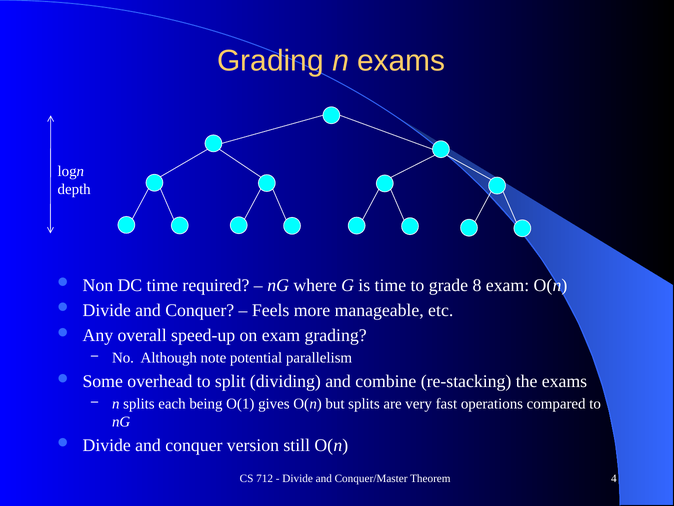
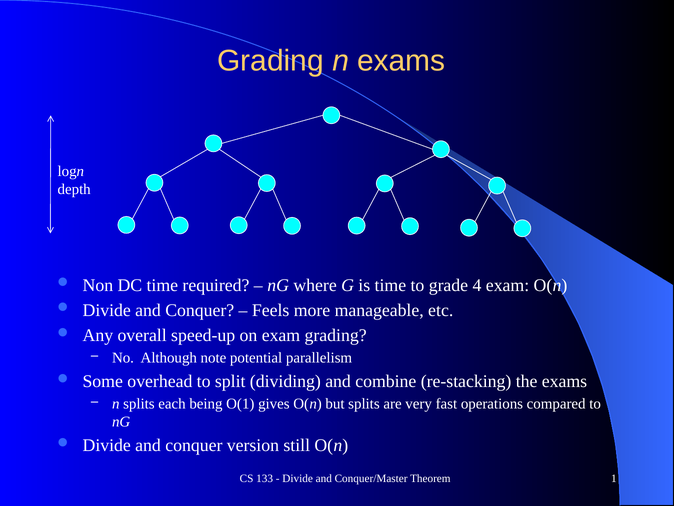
8: 8 -> 4
712: 712 -> 133
4: 4 -> 1
